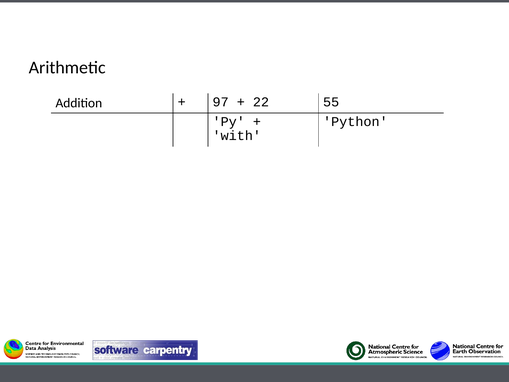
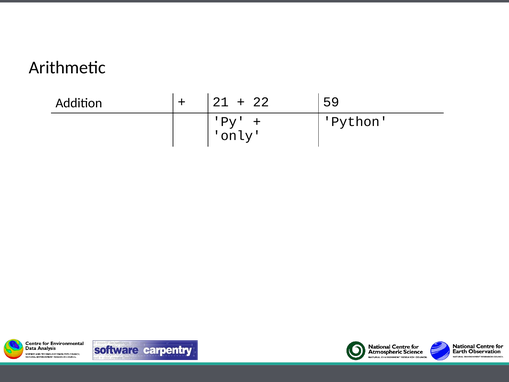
97: 97 -> 21
55: 55 -> 59
with: with -> only
